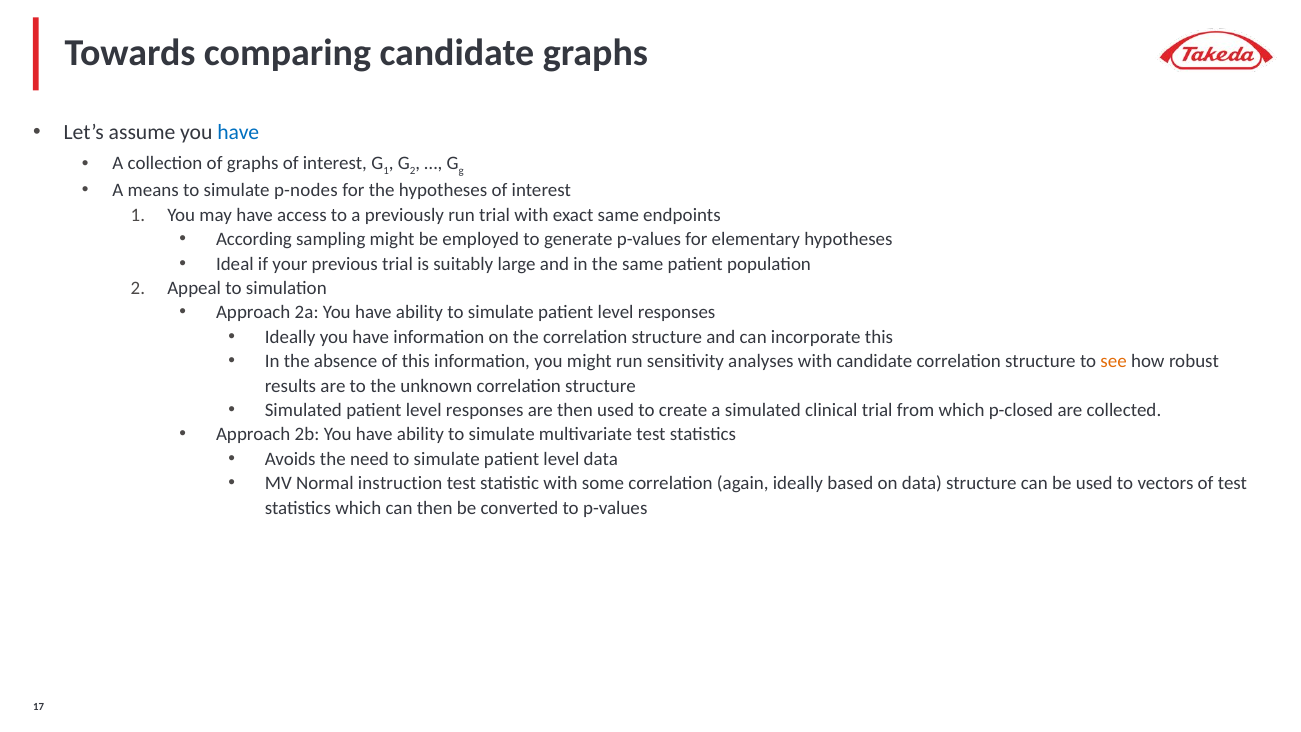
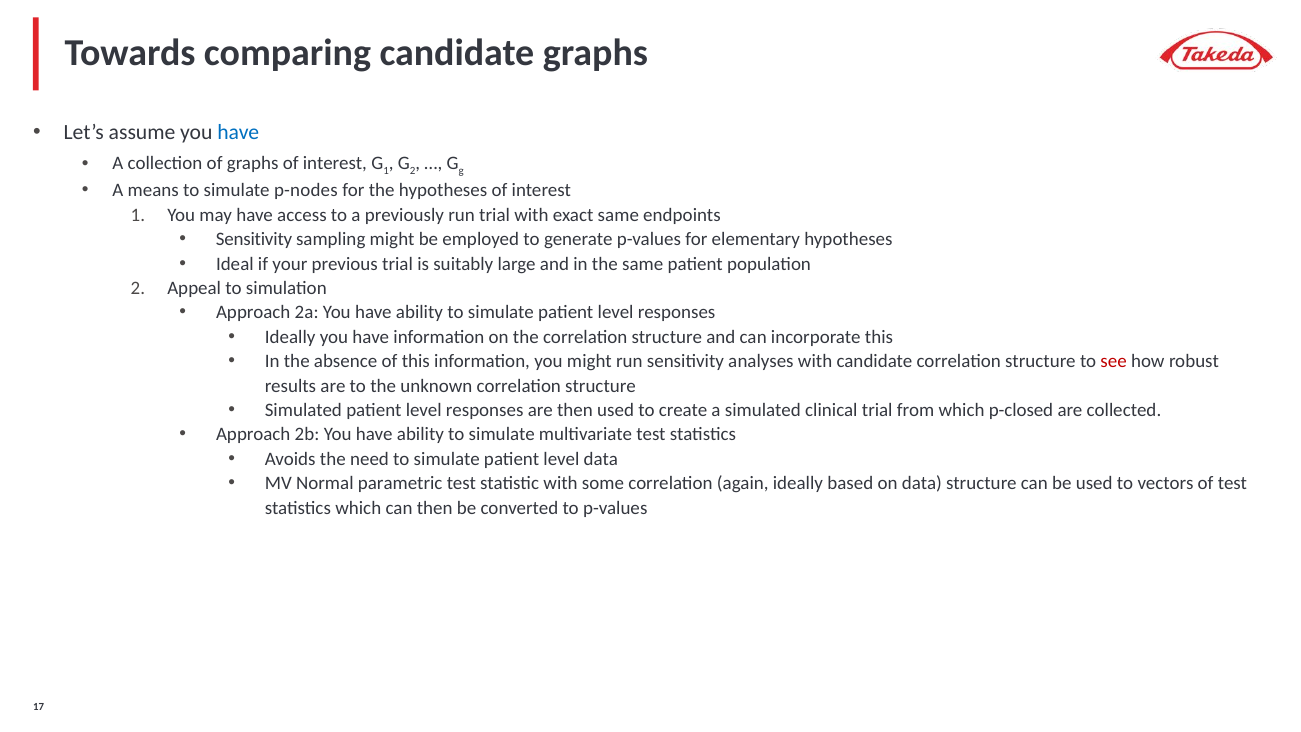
According at (254, 239): According -> Sensitivity
see colour: orange -> red
instruction: instruction -> parametric
